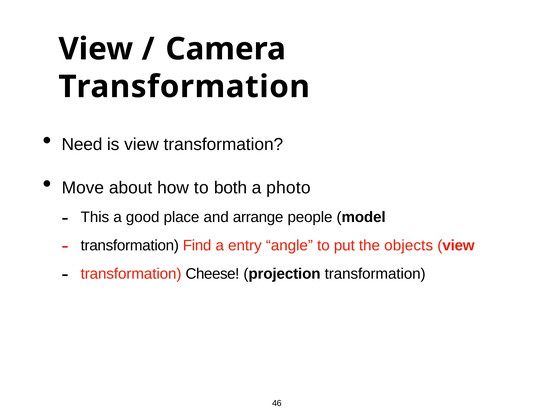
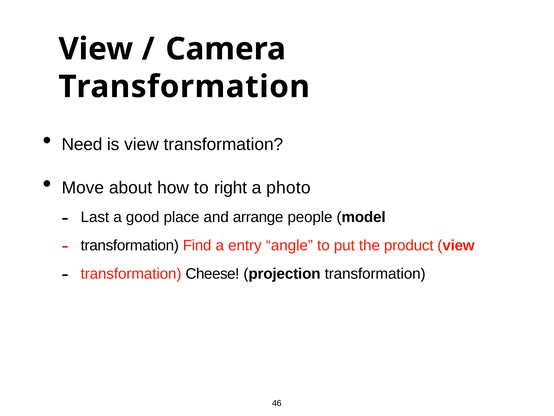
both: both -> right
This: This -> Last
objects: objects -> product
